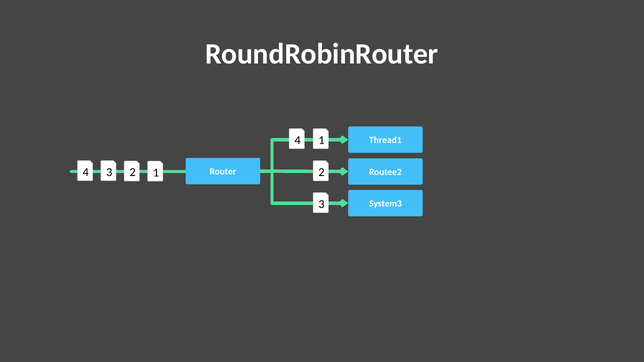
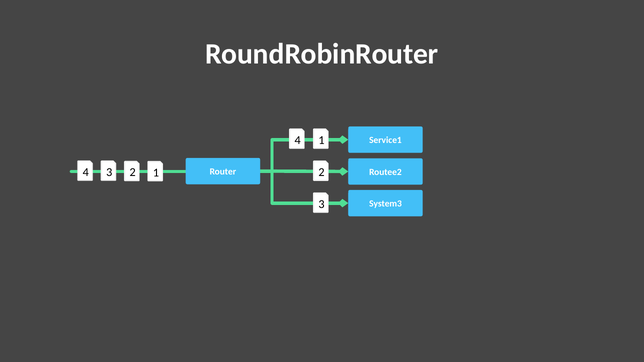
Thread1: Thread1 -> Service1
